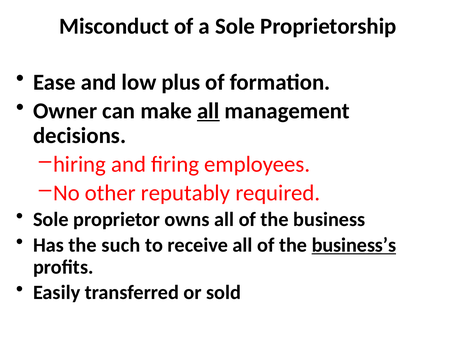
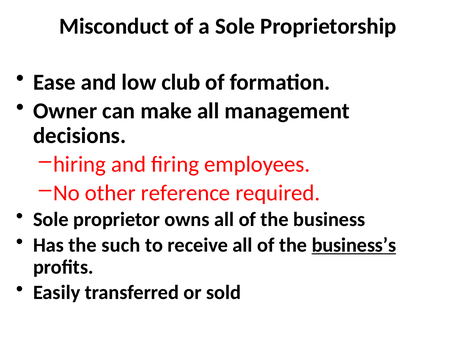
plus: plus -> club
all at (208, 111) underline: present -> none
reputably: reputably -> reference
